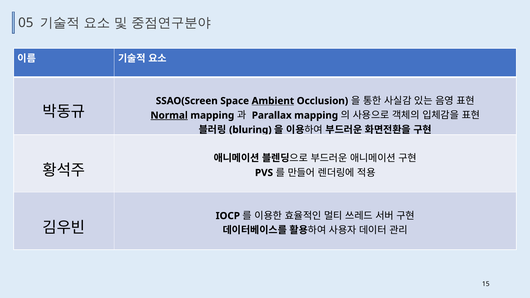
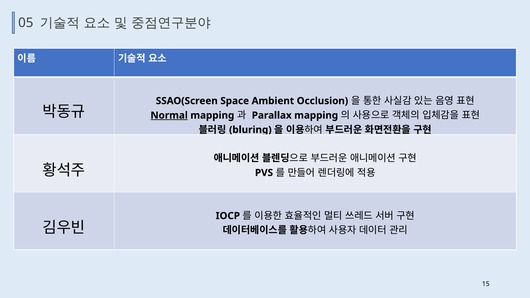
Ambient underline: present -> none
